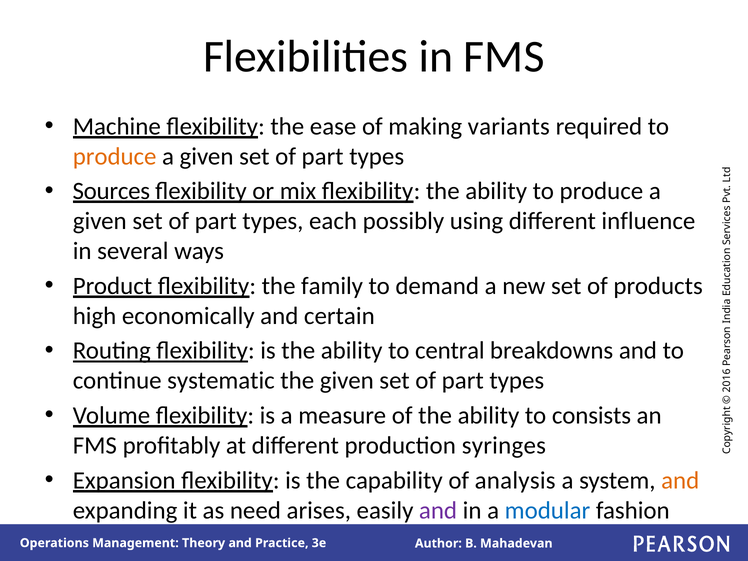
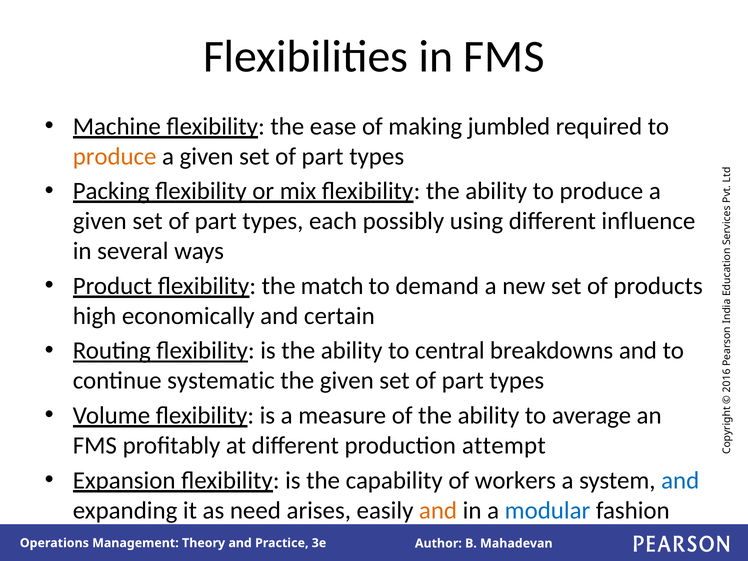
variants: variants -> jumbled
Sources: Sources -> Packing
family: family -> match
consists: consists -> average
syringes: syringes -> attempt
analysis: analysis -> workers
and at (680, 480) colour: orange -> blue
and at (438, 510) colour: purple -> orange
